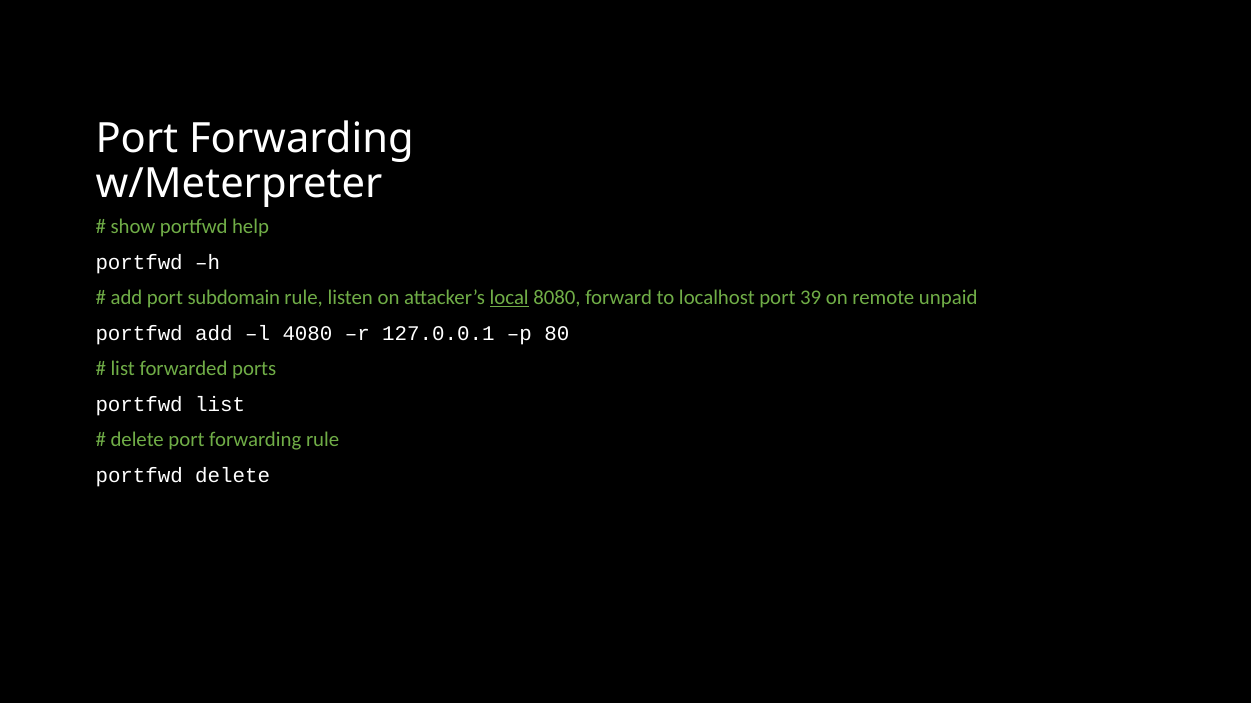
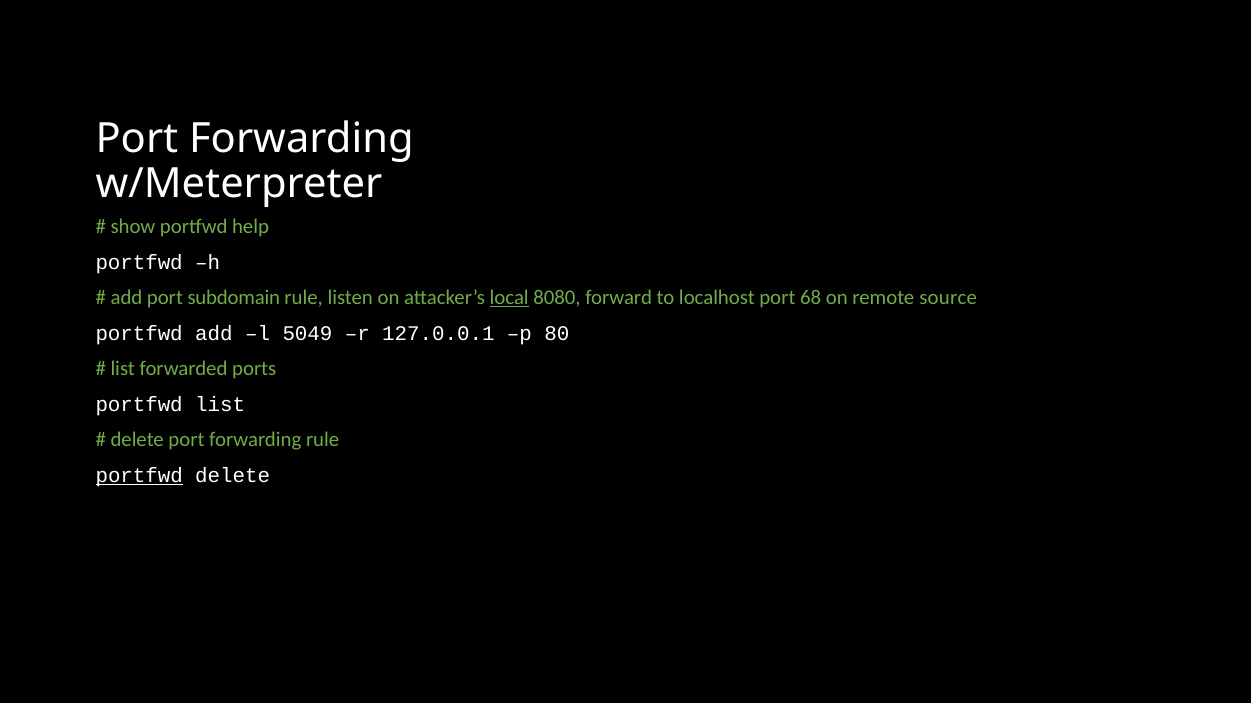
39: 39 -> 68
unpaid: unpaid -> source
4080: 4080 -> 5049
portfwd at (139, 476) underline: none -> present
